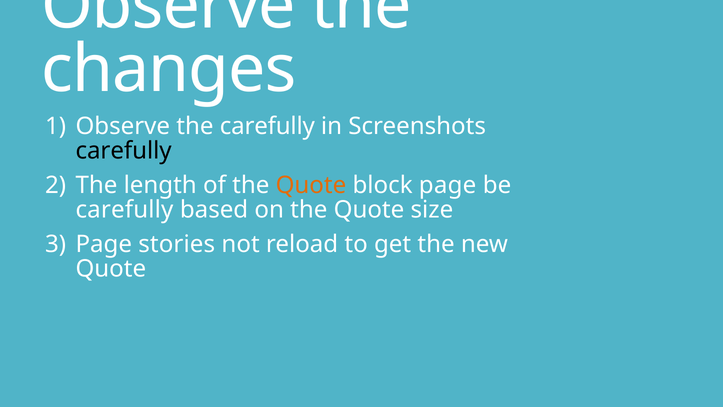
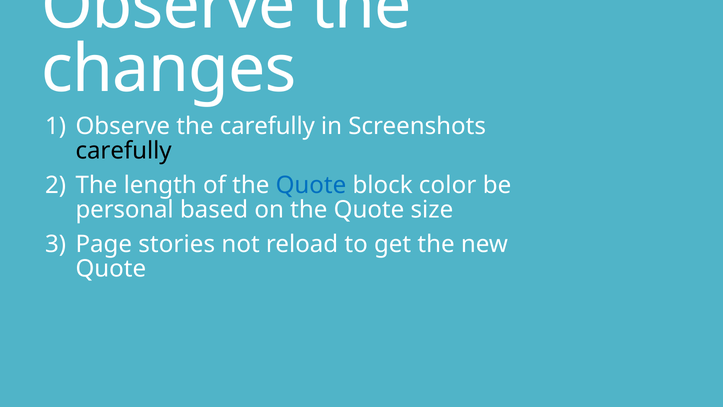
Quote at (311, 185) colour: orange -> blue
block page: page -> color
carefully at (124, 210): carefully -> personal
